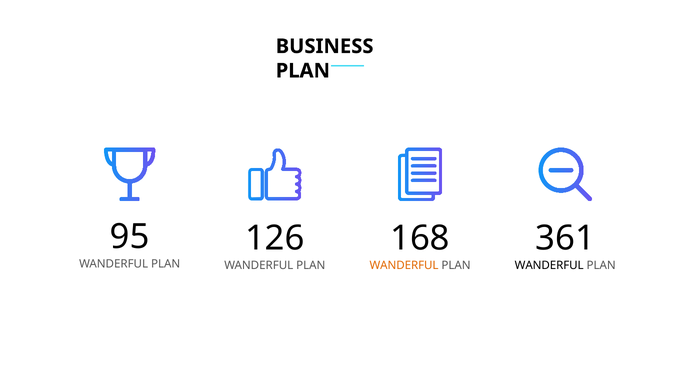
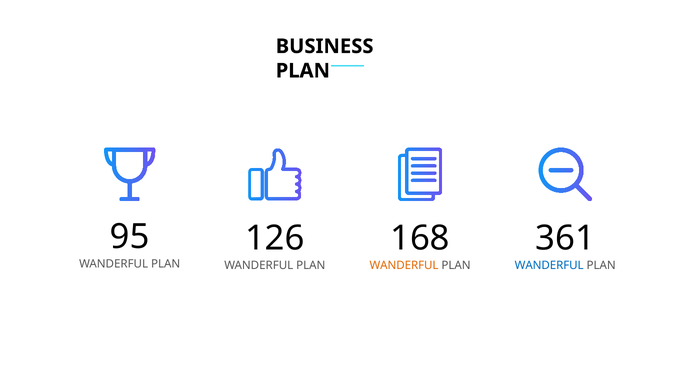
WANDERFUL at (549, 265) colour: black -> blue
